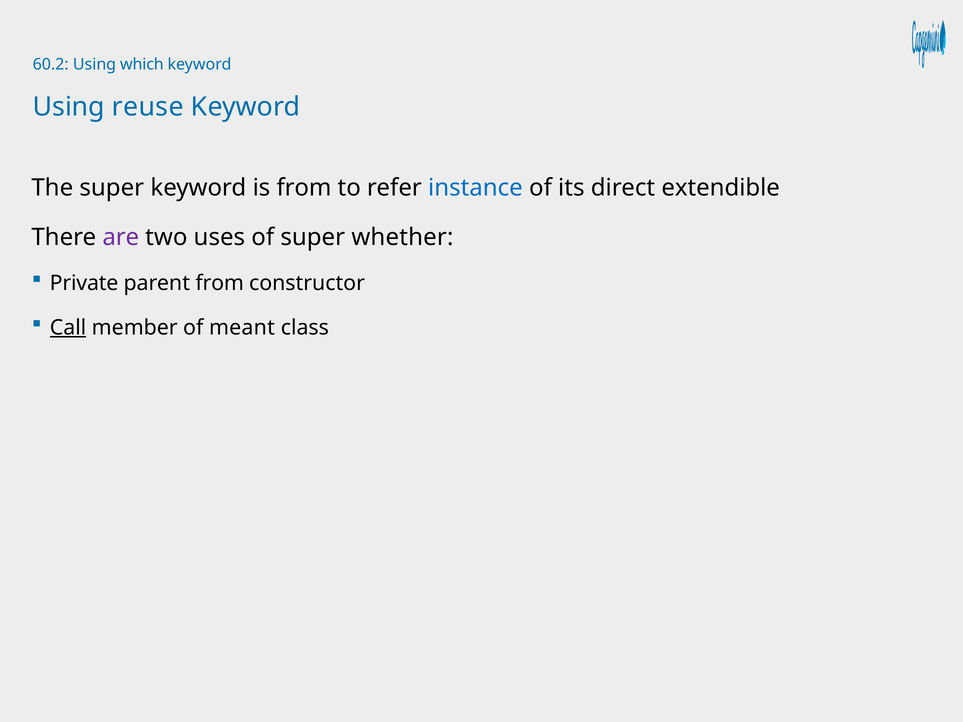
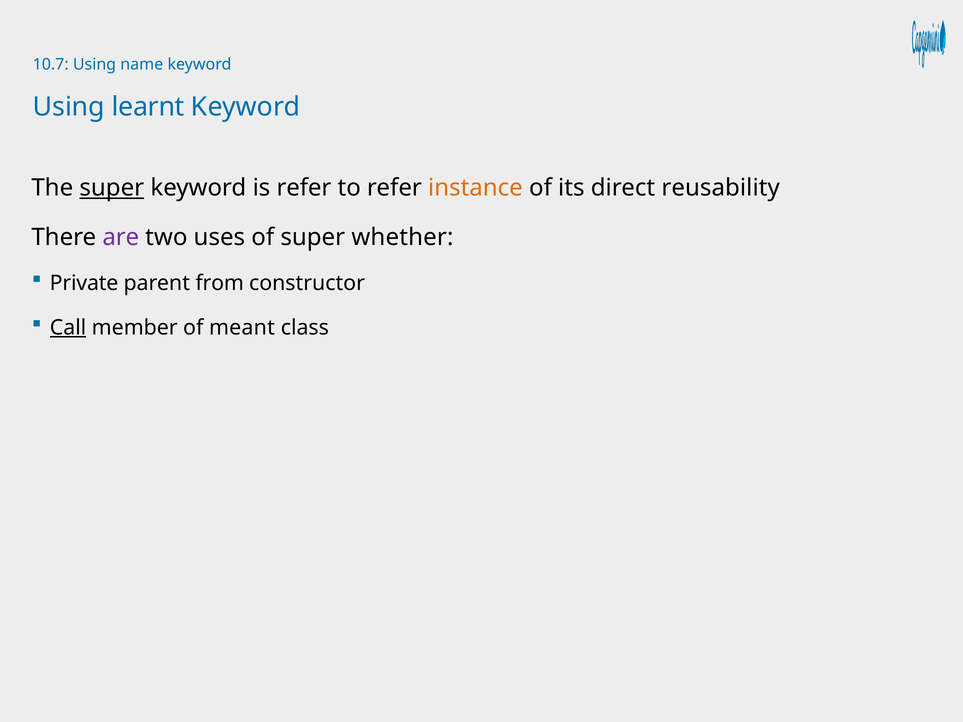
60.2: 60.2 -> 10.7
which: which -> name
reuse: reuse -> learnt
super at (112, 188) underline: none -> present
is from: from -> refer
instance colour: blue -> orange
extendible: extendible -> reusability
